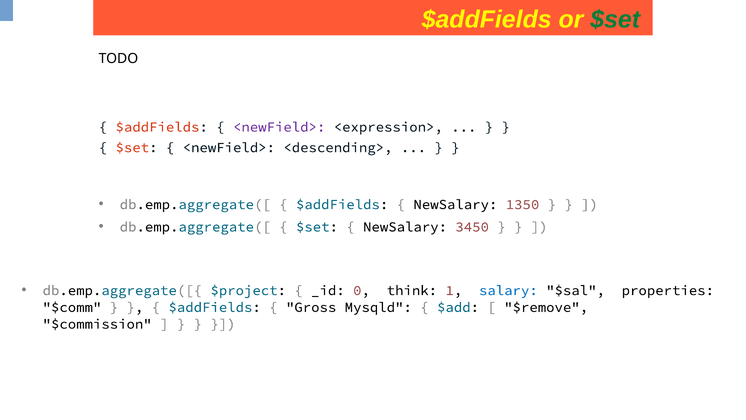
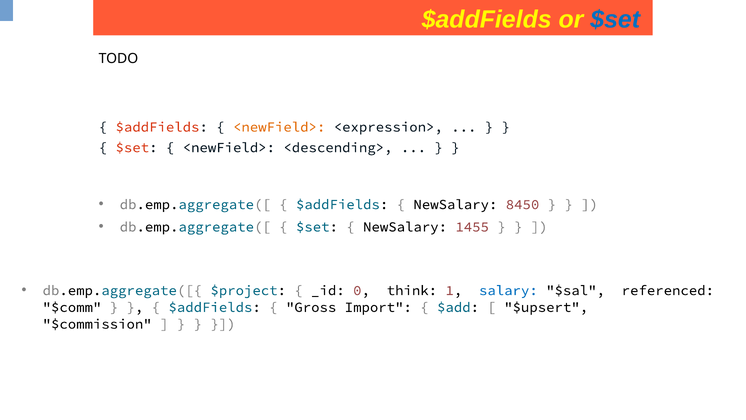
$set at (615, 19) colour: green -> blue
<newField> at (279, 127) colour: purple -> orange
1350: 1350 -> 8450
3450: 3450 -> 1455
properties: properties -> referenced
Mysqld: Mysqld -> Import
$remove: $remove -> $upsert
